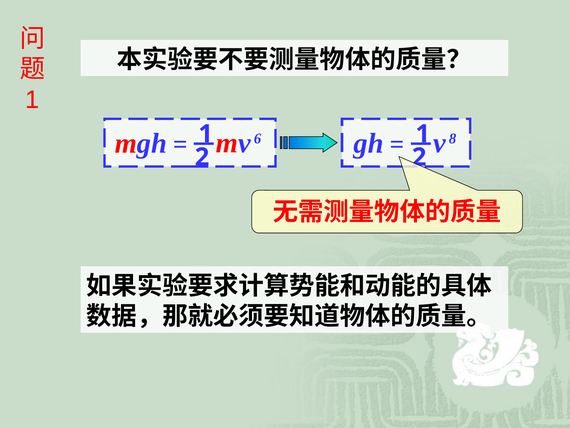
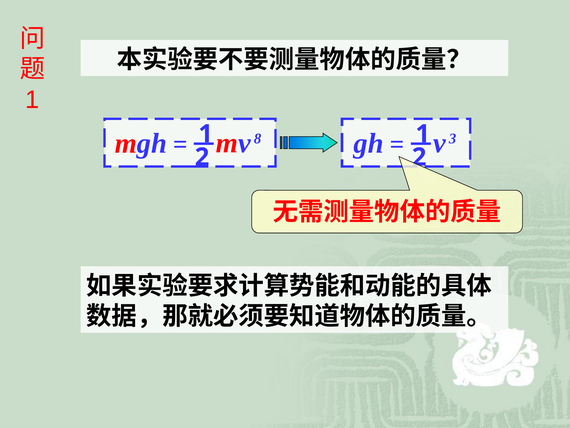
6: 6 -> 8
8: 8 -> 3
